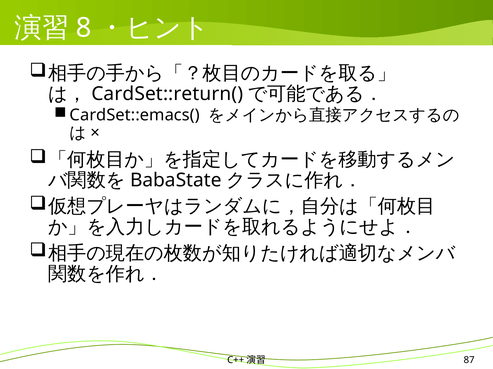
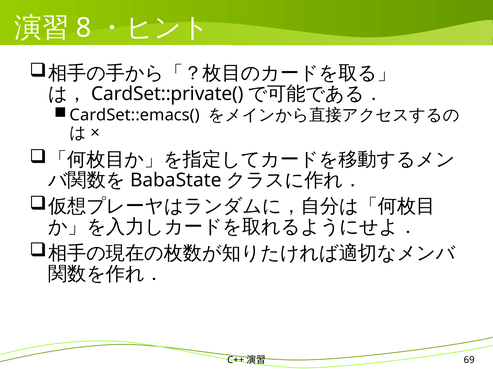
CardSet::return(: CardSet::return( -> CardSet::private(
87: 87 -> 69
